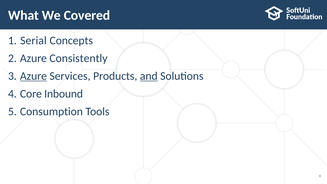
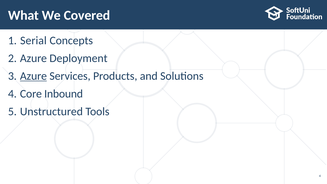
Consistently: Consistently -> Deployment
and underline: present -> none
Consumption: Consumption -> Unstructured
